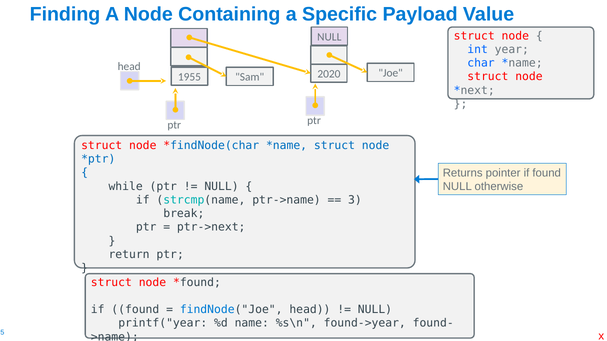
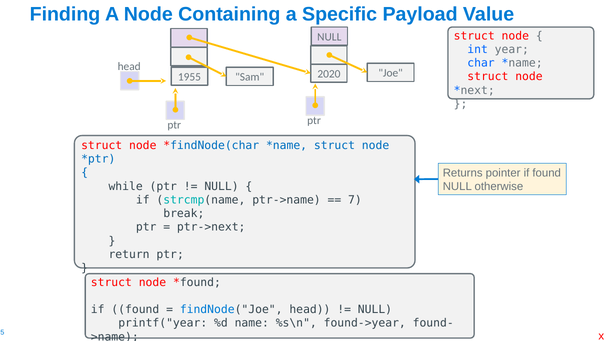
3: 3 -> 7
